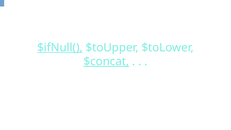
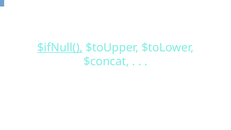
$concat underline: present -> none
